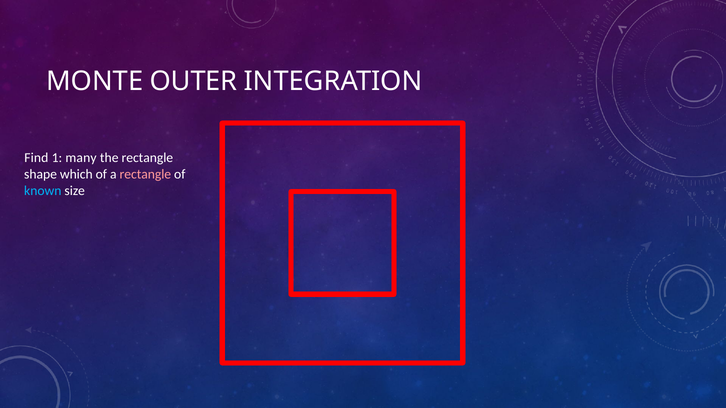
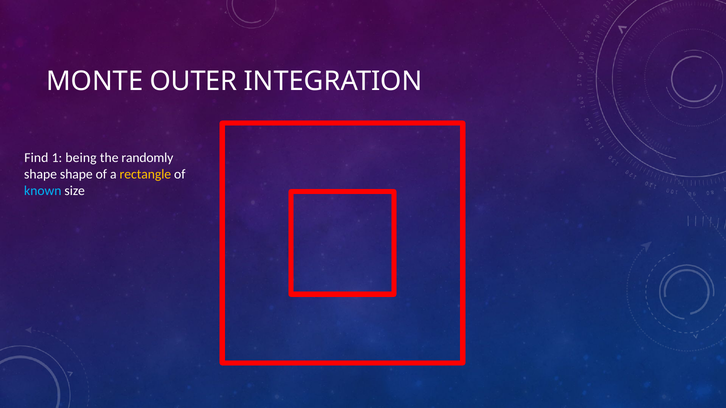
many: many -> being
the rectangle: rectangle -> randomly
shape which: which -> shape
rectangle at (145, 174) colour: pink -> yellow
